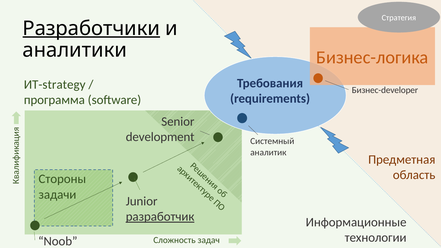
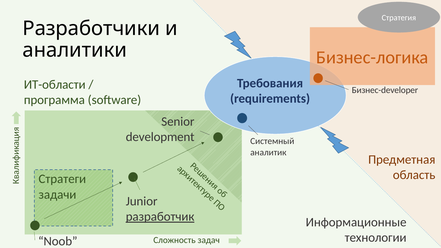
Разработчики underline: present -> none
ИТ-strategy: ИТ-strategy -> ИТ-области
Стороны: Стороны -> Стратеги
